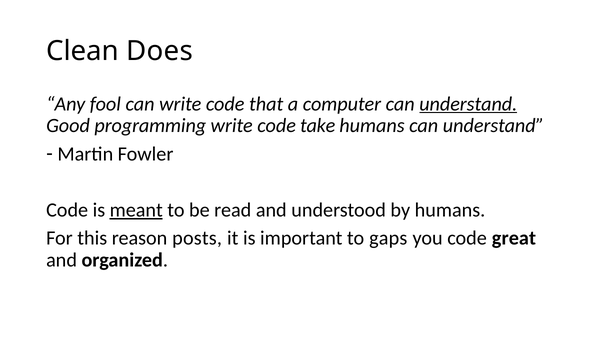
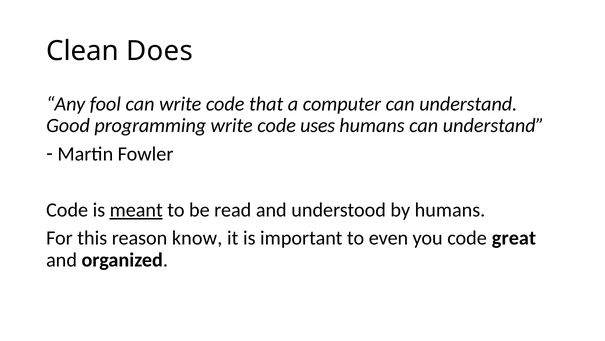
understand at (468, 104) underline: present -> none
take: take -> uses
posts: posts -> know
gaps: gaps -> even
